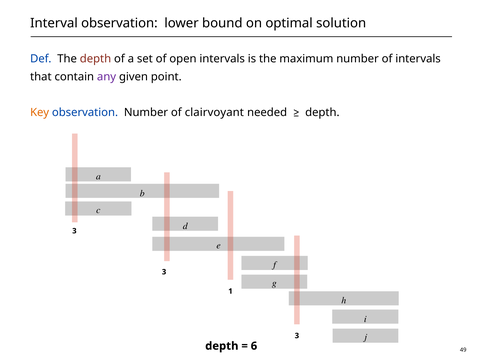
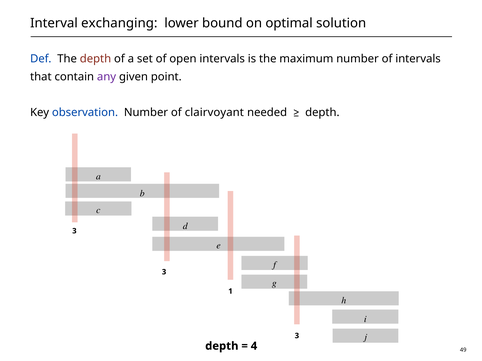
Interval observation: observation -> exchanging
Key colour: orange -> black
6: 6 -> 4
